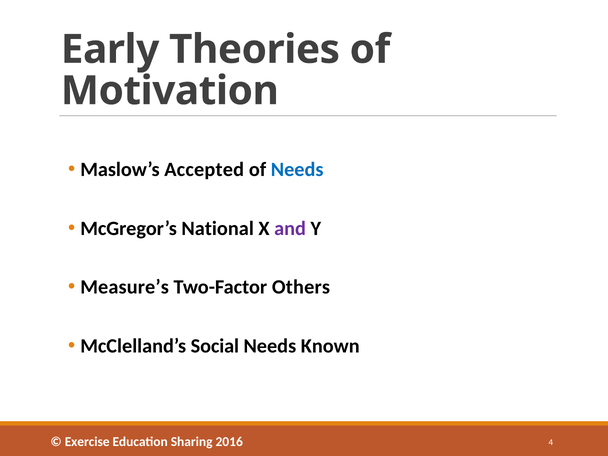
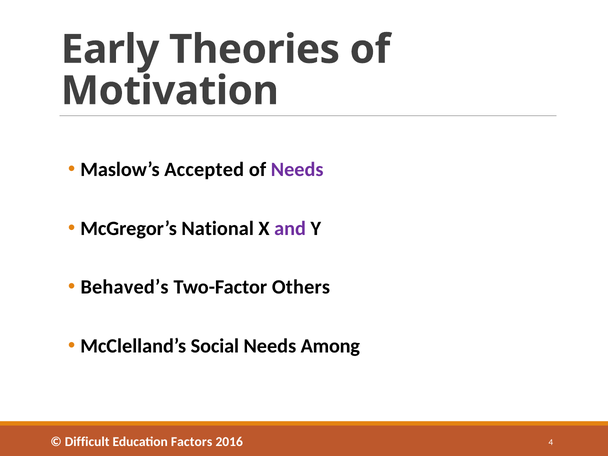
Needs at (297, 170) colour: blue -> purple
Measure’s: Measure’s -> Behaved’s
Known: Known -> Among
Exercise: Exercise -> Difficult
Sharing: Sharing -> Factors
